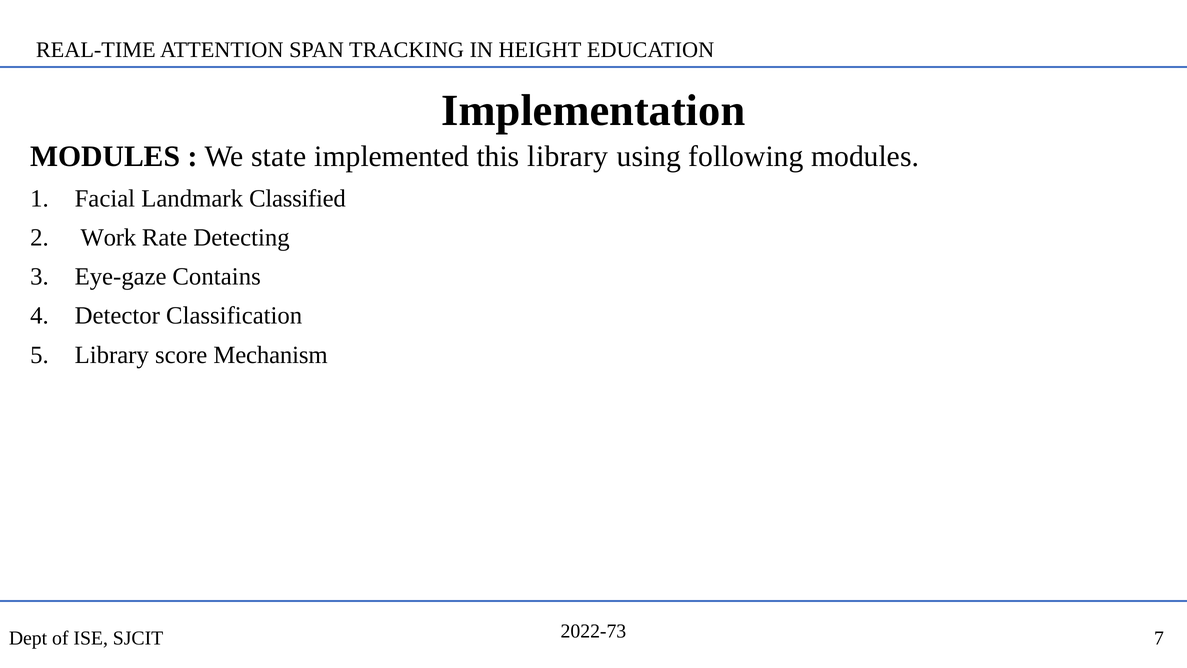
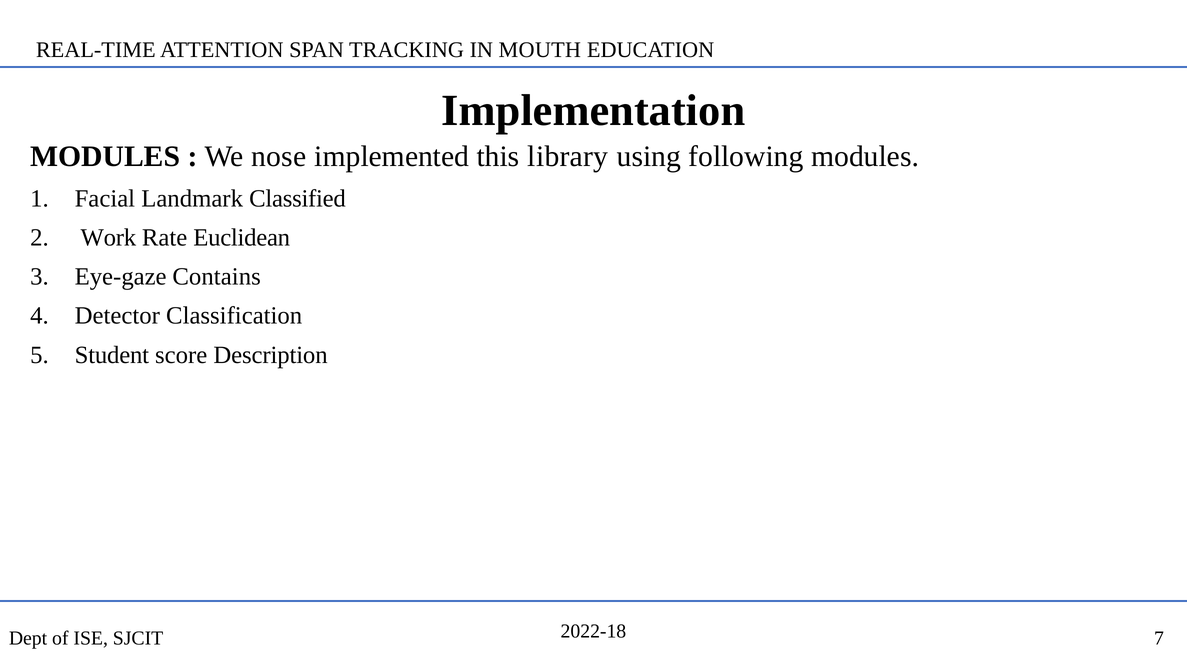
HEIGHT: HEIGHT -> MOUTH
state: state -> nose
Detecting: Detecting -> Euclidean
Library at (112, 355): Library -> Student
Mechanism: Mechanism -> Description
2022-73: 2022-73 -> 2022-18
